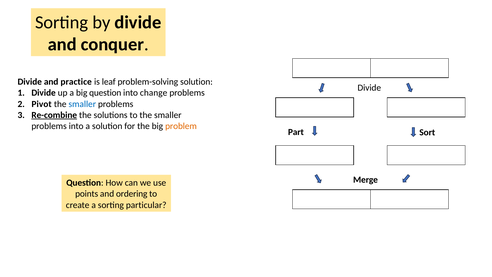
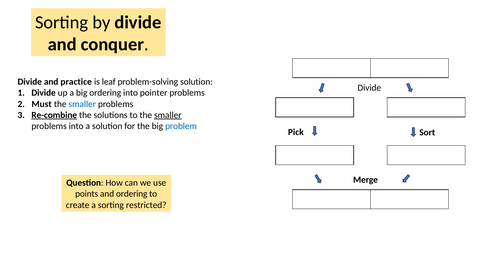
big question: question -> ordering
change: change -> pointer
Pivot: Pivot -> Must
smaller at (168, 115) underline: none -> present
problem colour: orange -> blue
Part: Part -> Pick
particular: particular -> restricted
